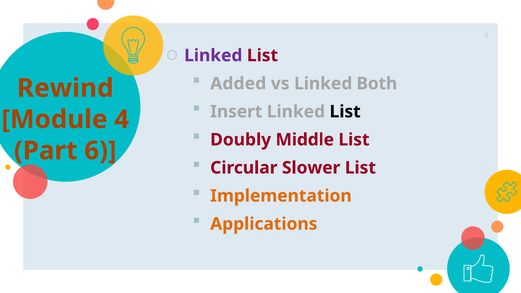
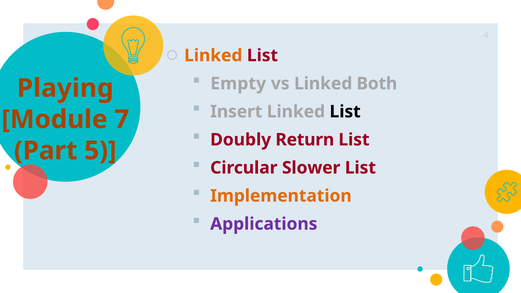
Linked at (213, 56) colour: purple -> orange
Added: Added -> Empty
Rewind: Rewind -> Playing
Module 4: 4 -> 7
Middle: Middle -> Return
6: 6 -> 5
Applications colour: orange -> purple
